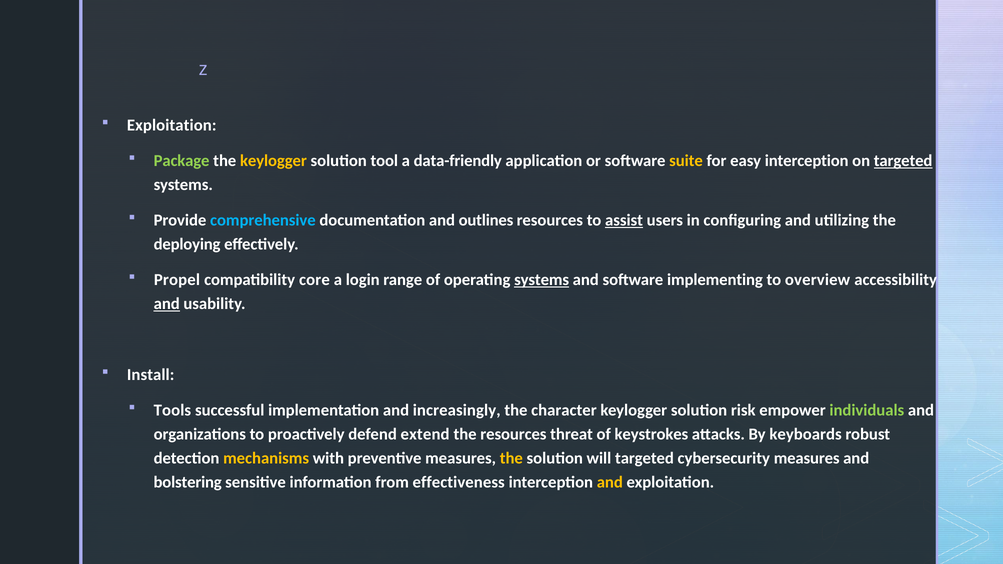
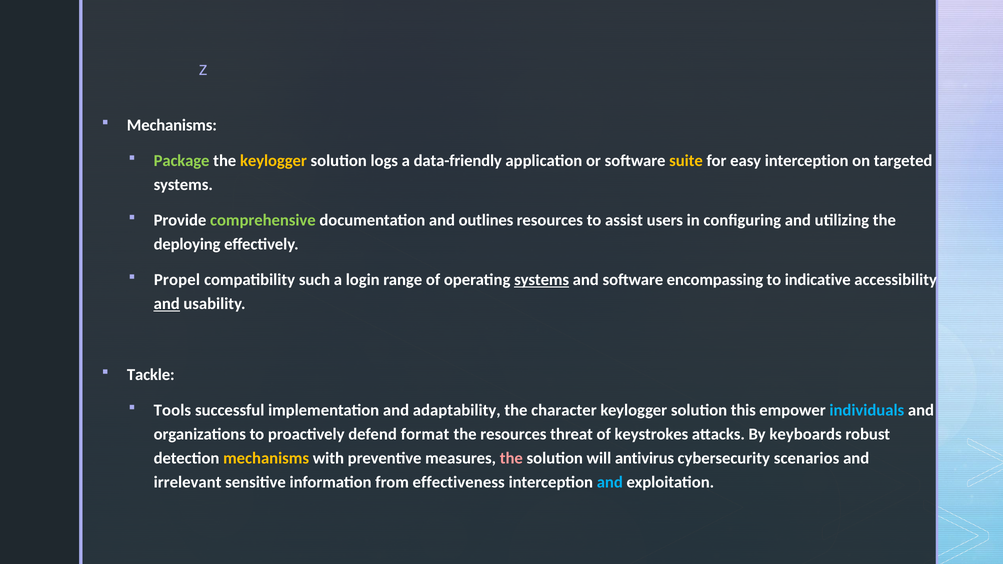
Exploitation at (172, 125): Exploitation -> Mechanisms
tool: tool -> logs
targeted at (903, 161) underline: present -> none
comprehensive colour: light blue -> light green
assist underline: present -> none
core: core -> such
implementing: implementing -> encompassing
overview: overview -> indicative
Install: Install -> Tackle
increasingly: increasingly -> adaptability
risk: risk -> this
individuals colour: light green -> light blue
extend: extend -> format
the at (511, 458) colour: yellow -> pink
will targeted: targeted -> antivirus
cybersecurity measures: measures -> scenarios
bolstering: bolstering -> irrelevant
and at (610, 482) colour: yellow -> light blue
